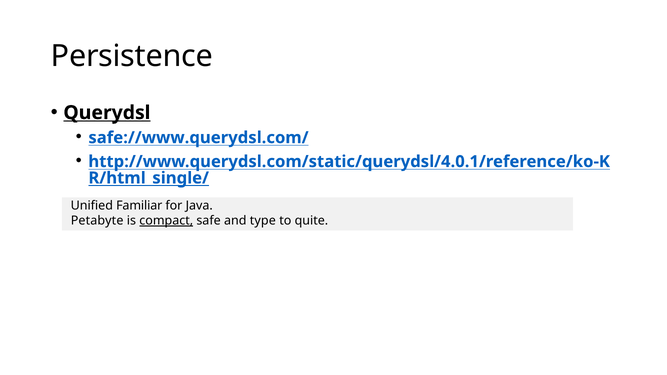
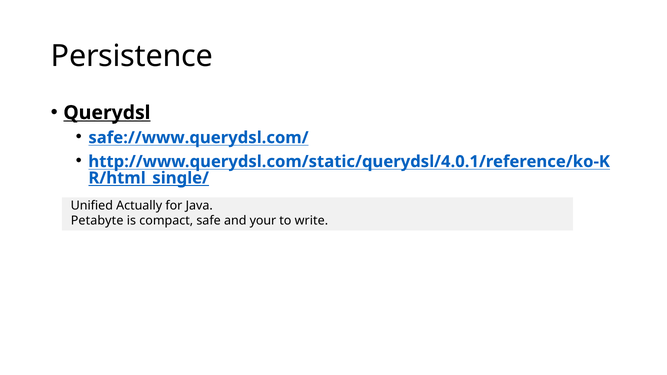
Familiar: Familiar -> Actually
compact underline: present -> none
type: type -> your
quite: quite -> write
